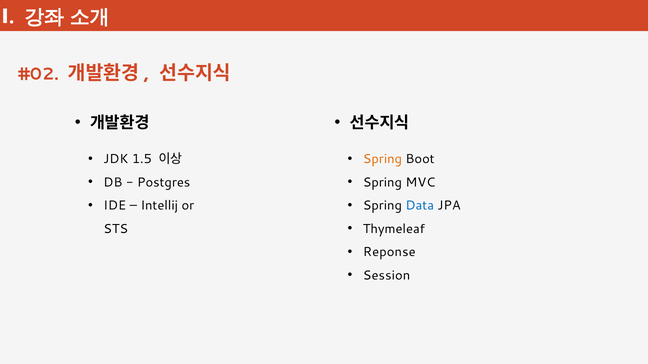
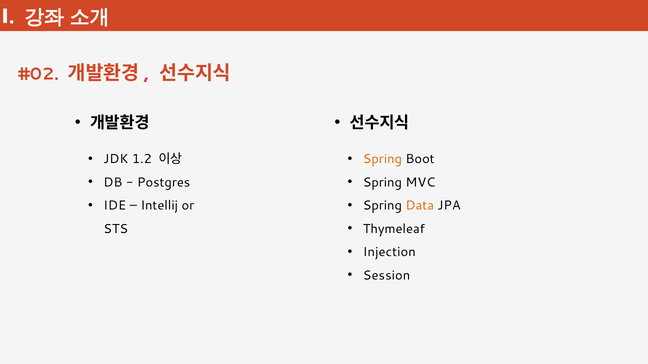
1.5: 1.5 -> 1.2
Data colour: blue -> orange
Reponse: Reponse -> Injection
